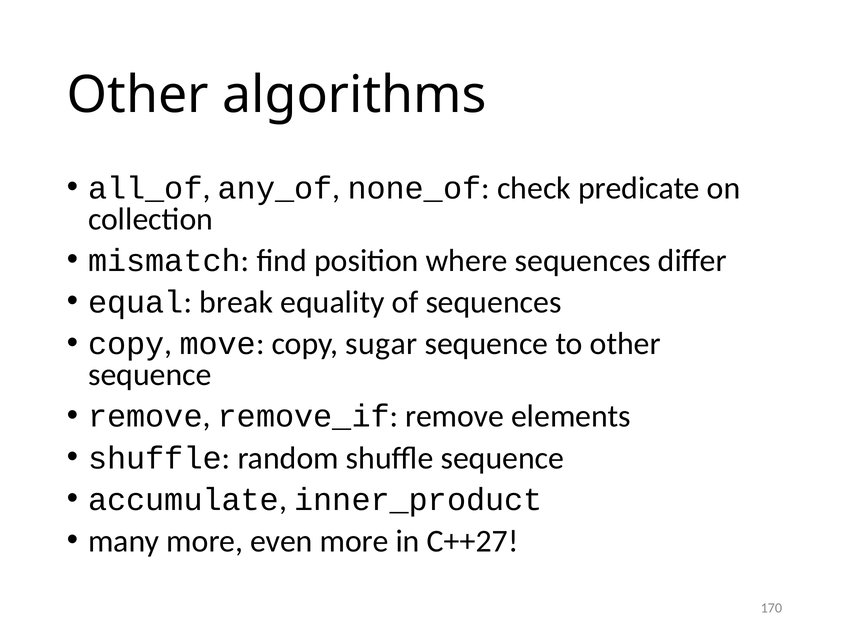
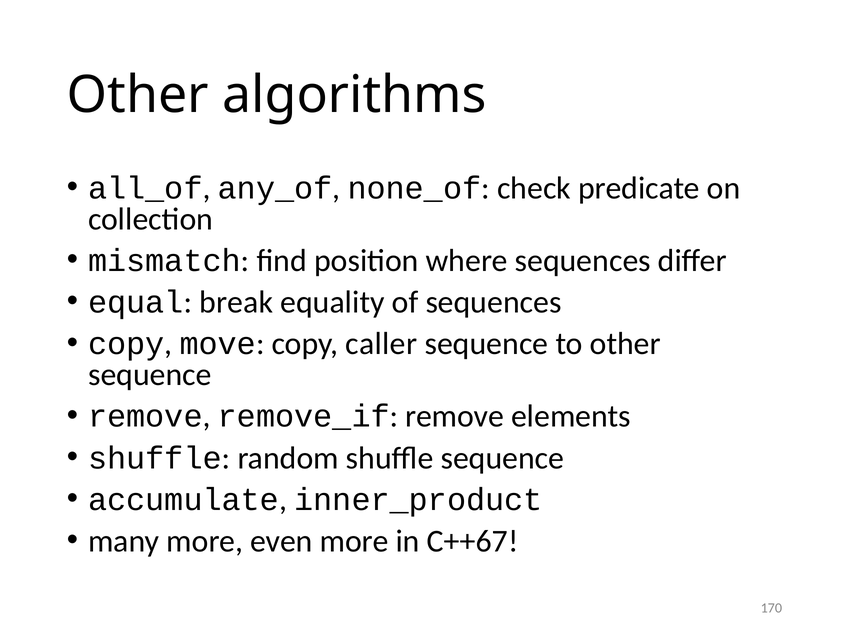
sugar: sugar -> caller
C++27: C++27 -> C++67
